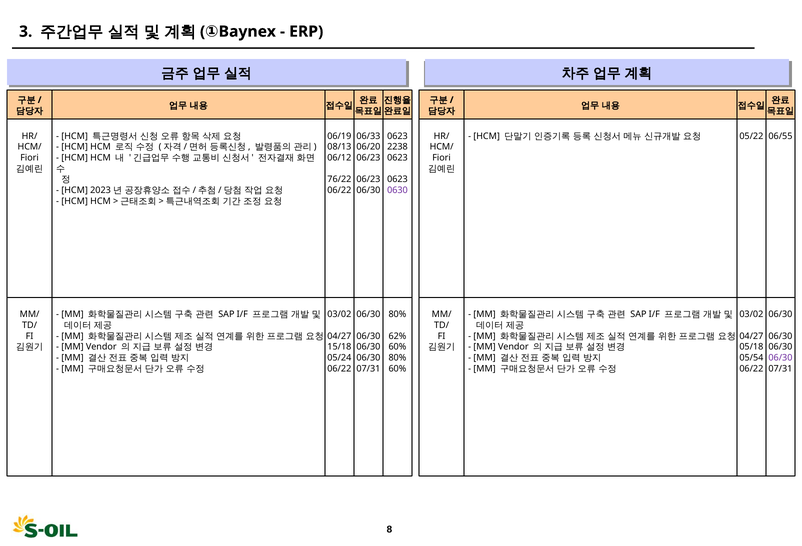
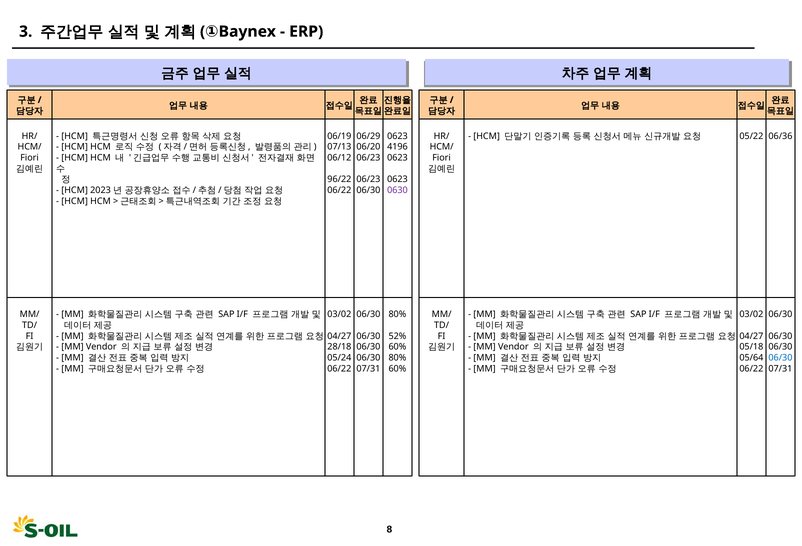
06/33: 06/33 -> 06/29
06/55: 06/55 -> 06/36
08/13: 08/13 -> 07/13
2238: 2238 -> 4196
76/22: 76/22 -> 96/22
62%: 62% -> 52%
15/18: 15/18 -> 28/18
05/54: 05/54 -> 05/64
06/30 at (780, 358) colour: purple -> blue
